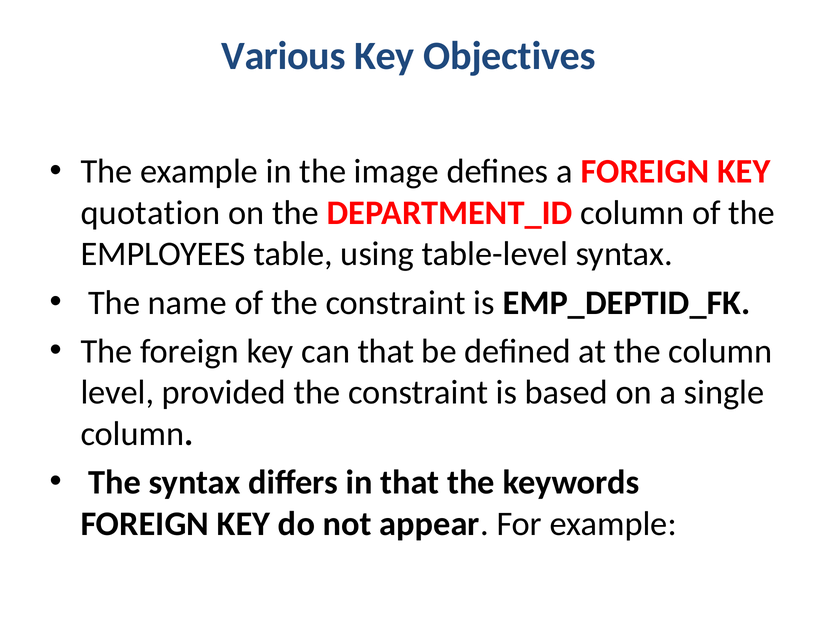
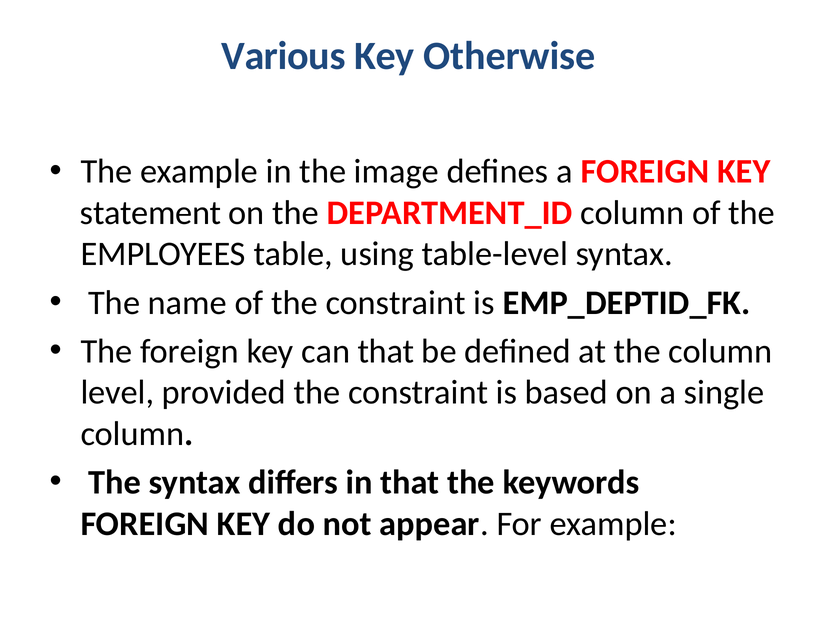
Objectives: Objectives -> Otherwise
quotation: quotation -> statement
